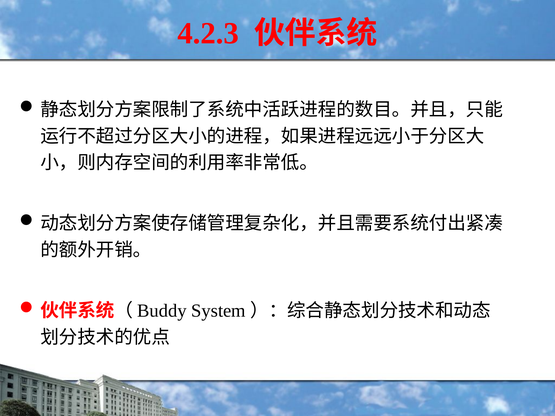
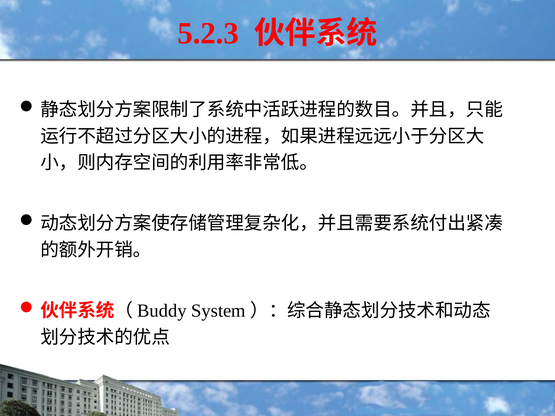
4.2.3: 4.2.3 -> 5.2.3
